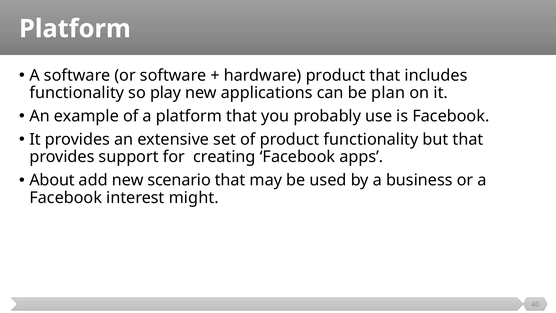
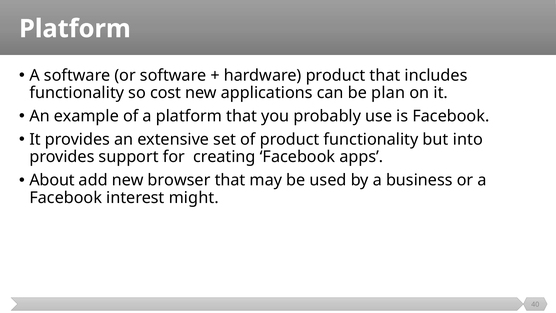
play: play -> cost
but that: that -> into
scenario: scenario -> browser
